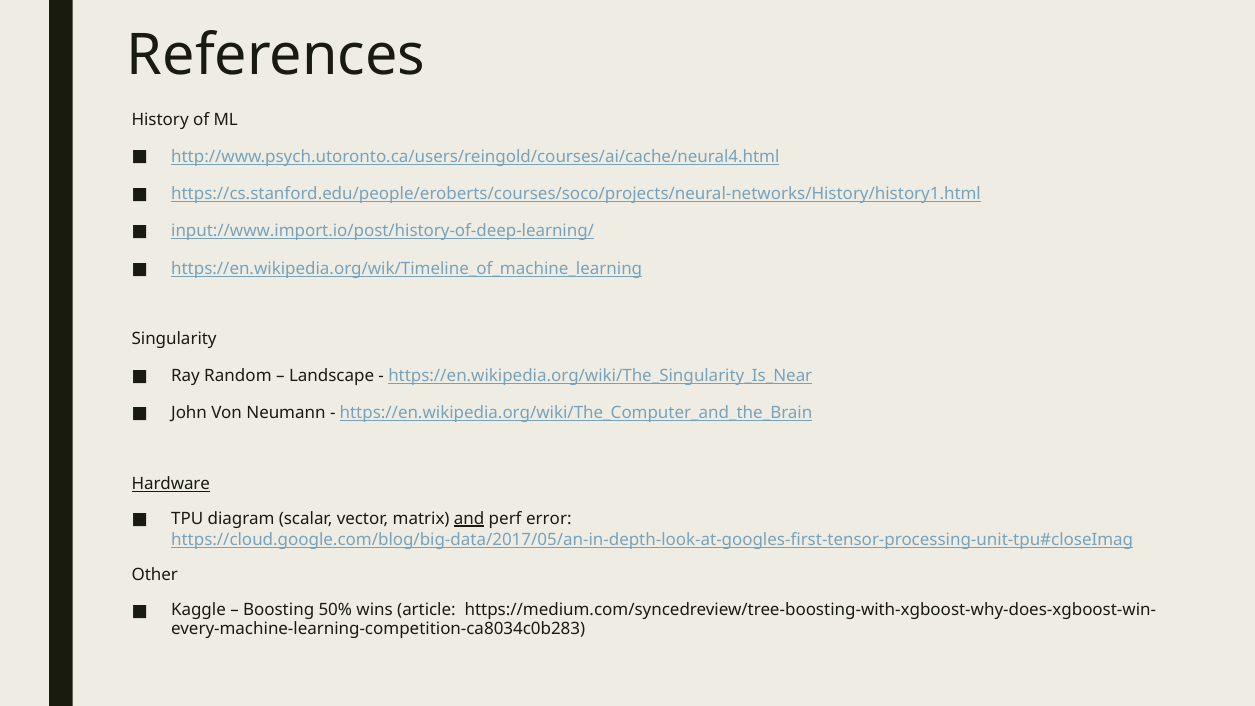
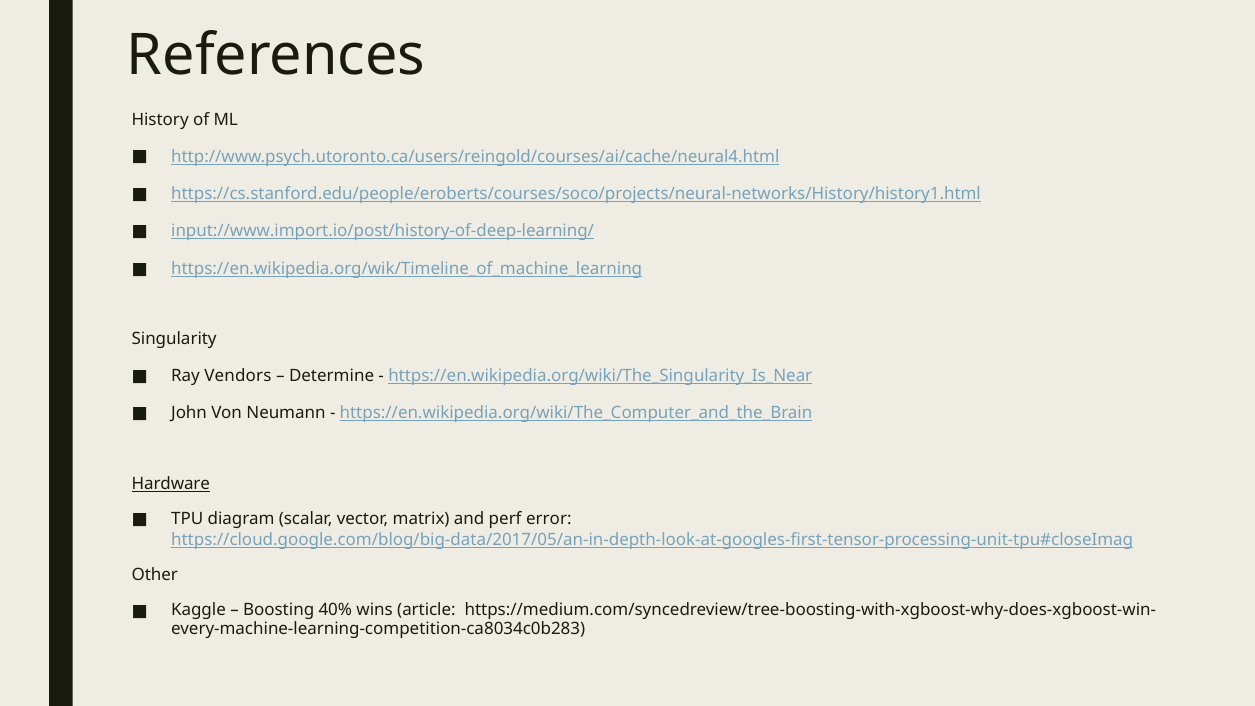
Random: Random -> Vendors
Landscape: Landscape -> Determine
and underline: present -> none
50%: 50% -> 40%
